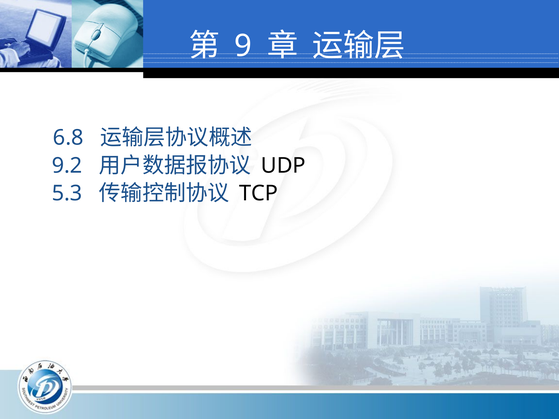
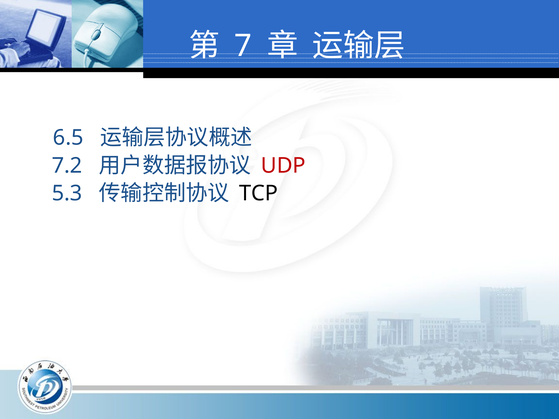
9: 9 -> 7
6.8: 6.8 -> 6.5
9.2: 9.2 -> 7.2
UDP colour: black -> red
